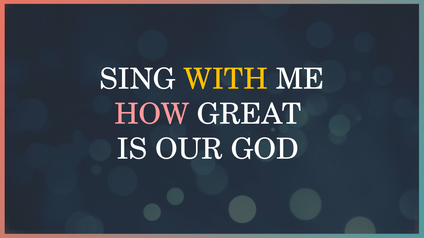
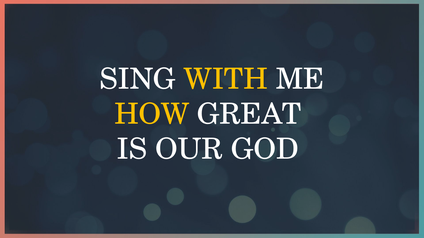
HOW colour: pink -> yellow
